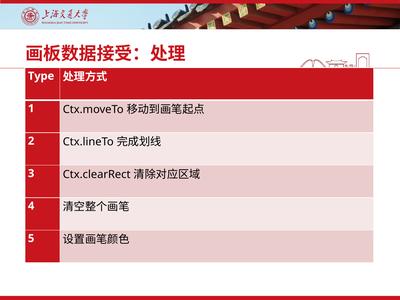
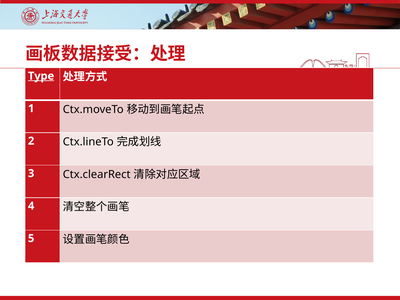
Type underline: none -> present
